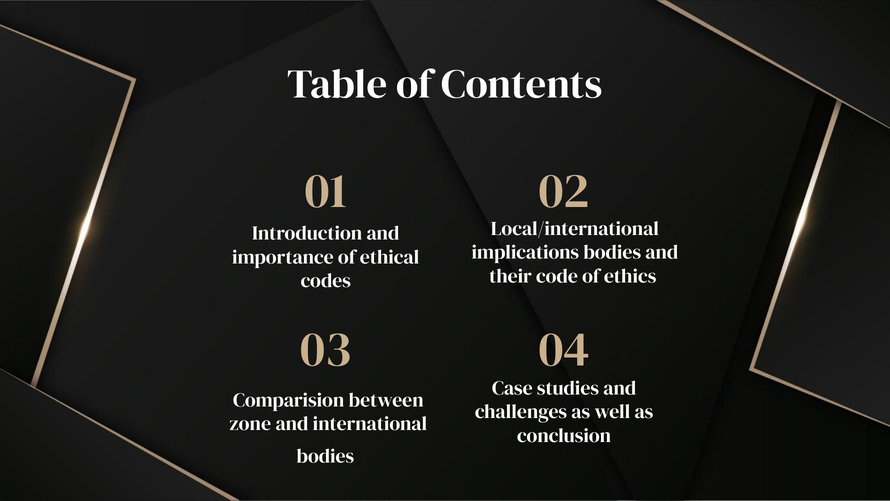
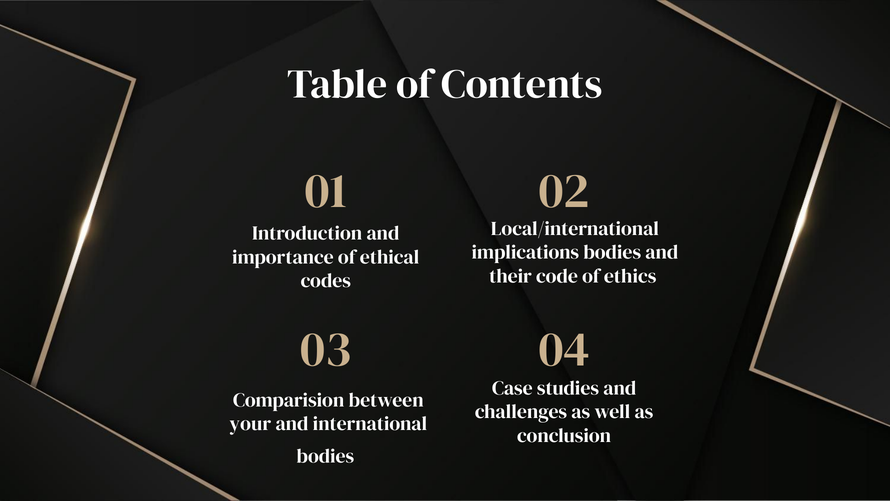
zone: zone -> your
